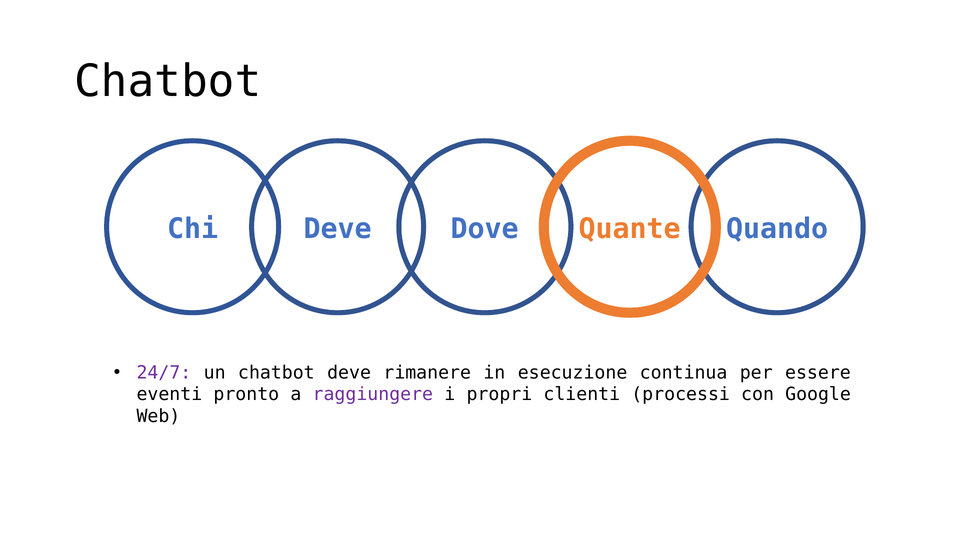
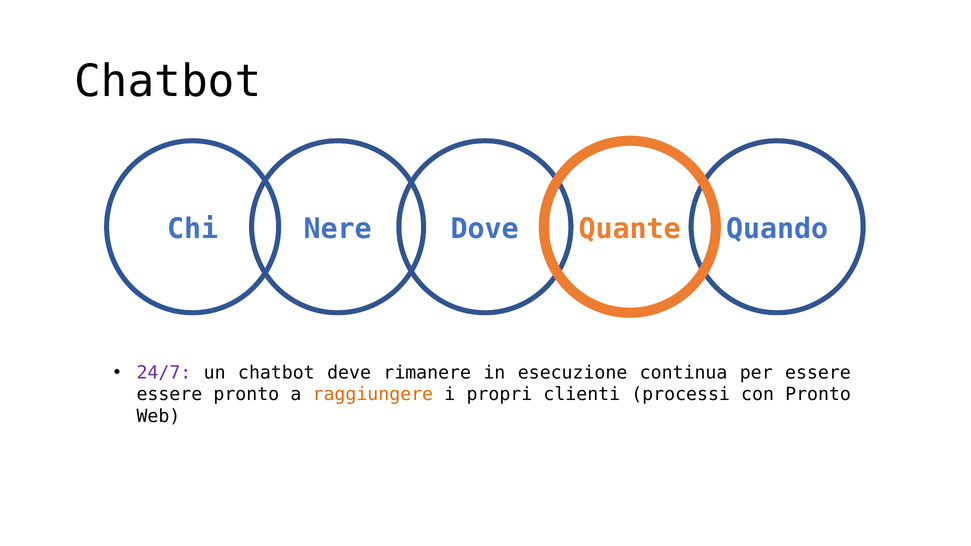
Deve at (338, 229): Deve -> Nere
eventi at (169, 395): eventi -> essere
raggiungere colour: purple -> orange
con Google: Google -> Pronto
